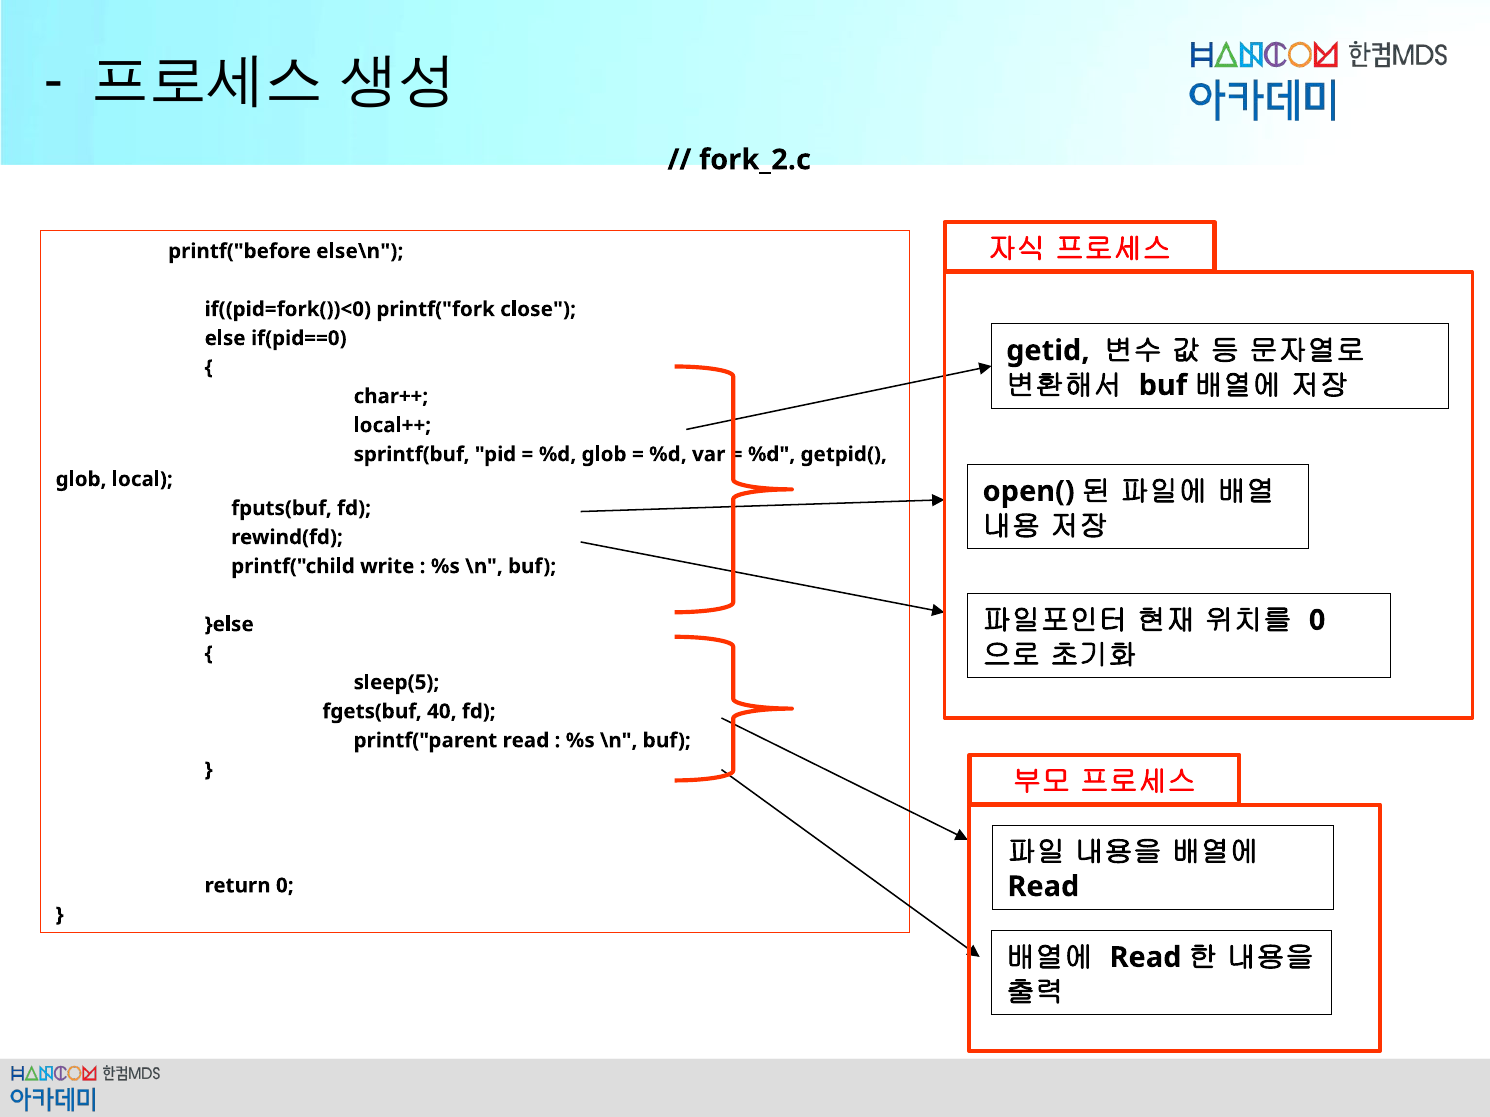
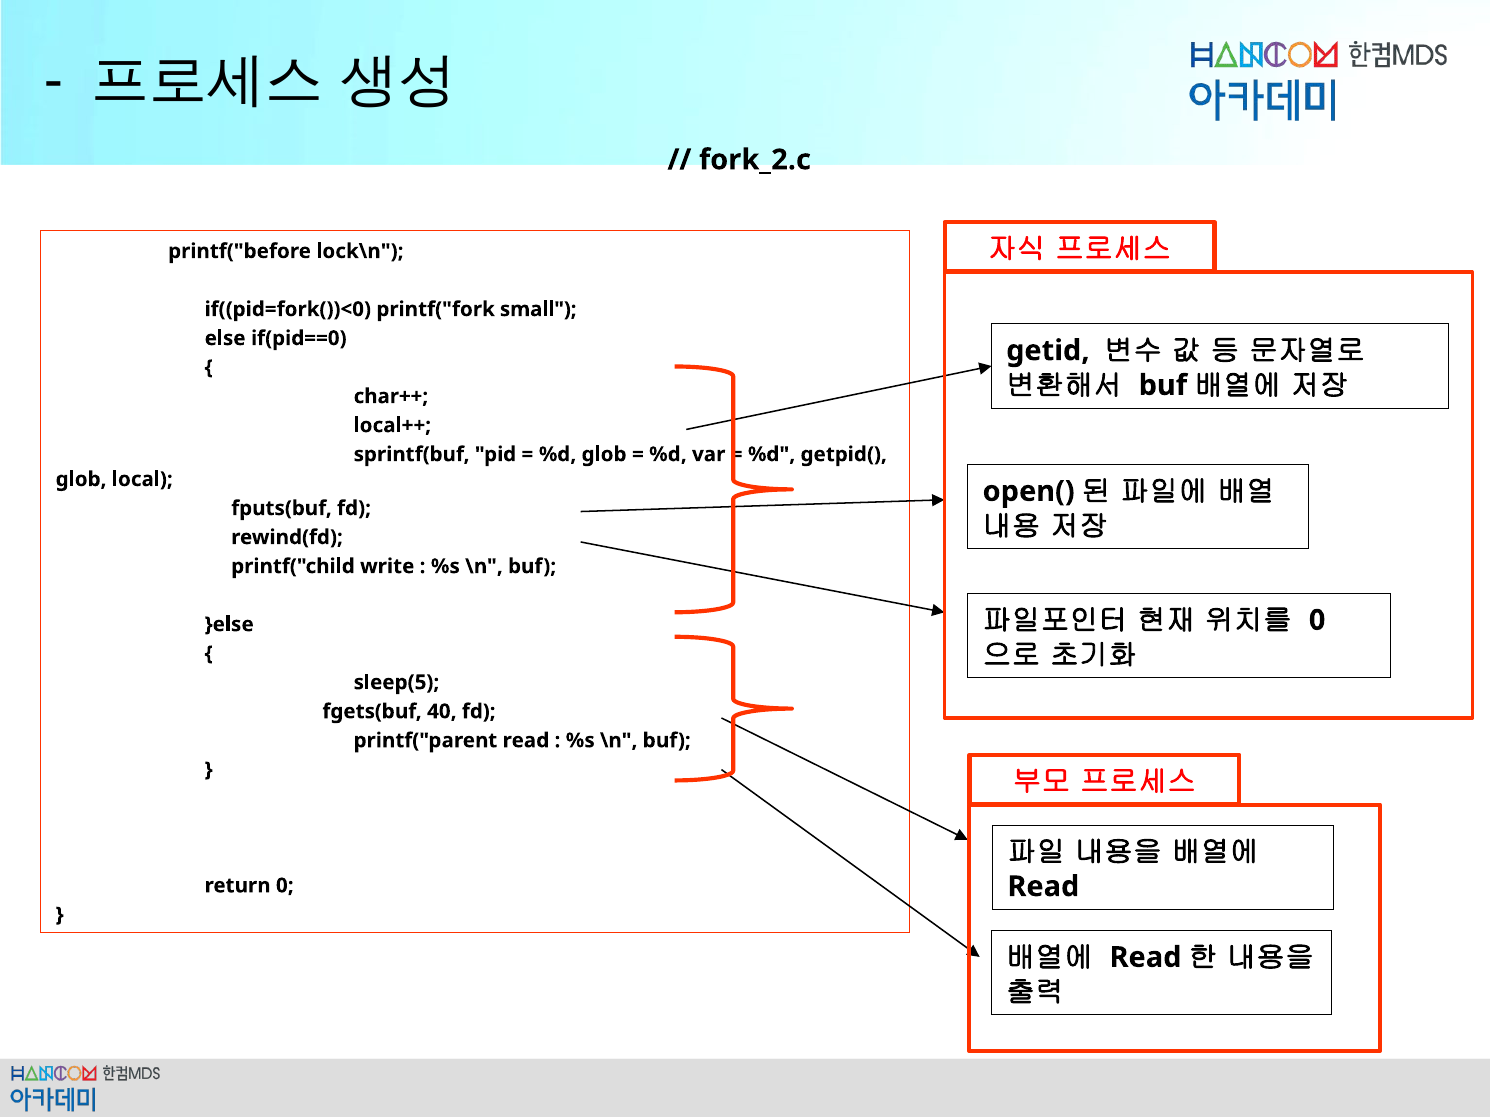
else\n: else\n -> lock\n
close: close -> small
